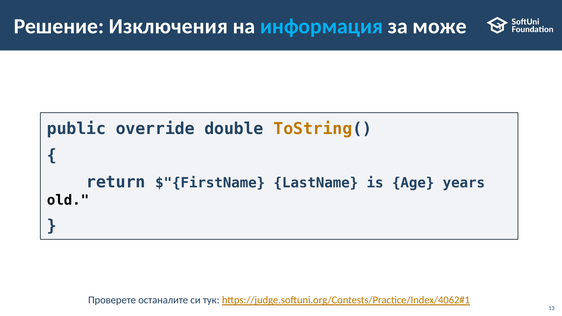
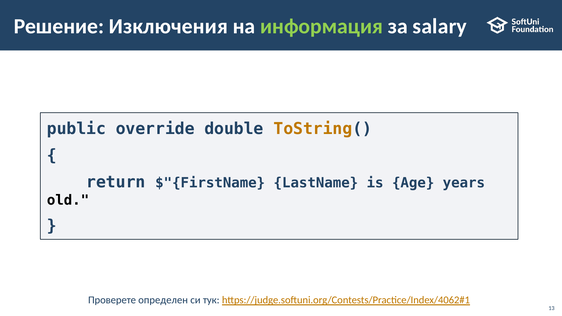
информация colour: light blue -> light green
може: може -> salary
останалите: останалите -> определен
